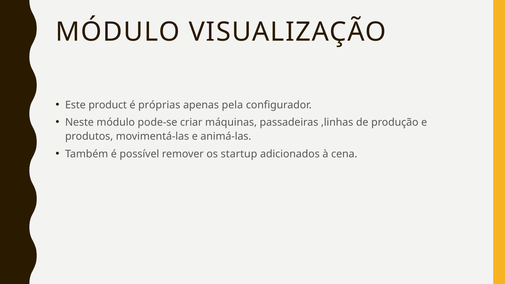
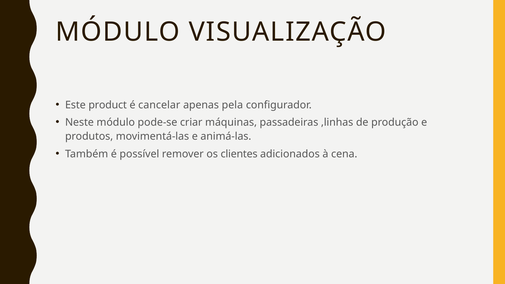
próprias: próprias -> cancelar
startup: startup -> clientes
